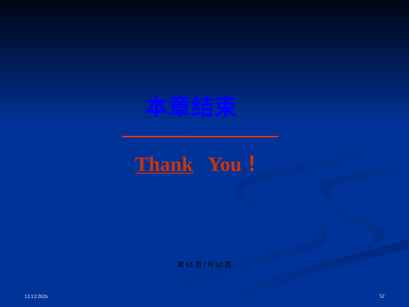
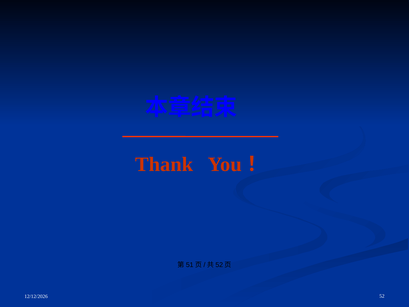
Thank underline: present -> none
